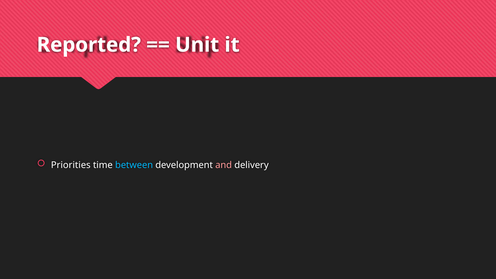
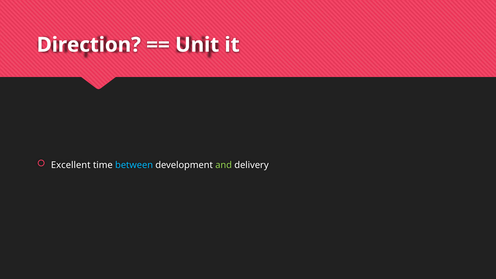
Reported: Reported -> Direction
Priorities: Priorities -> Excellent
and colour: pink -> light green
